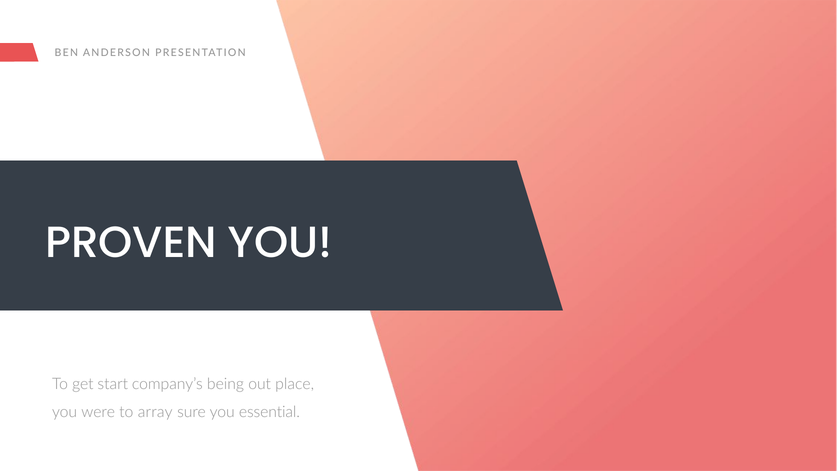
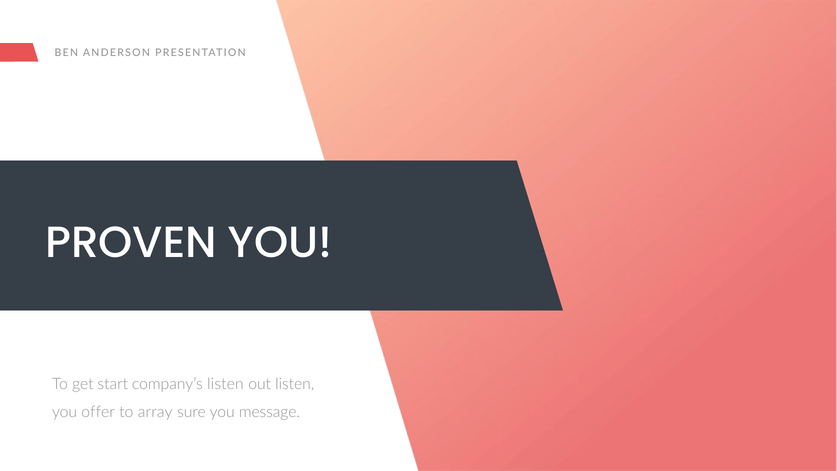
company’s being: being -> listen
out place: place -> listen
were: were -> offer
essential: essential -> message
